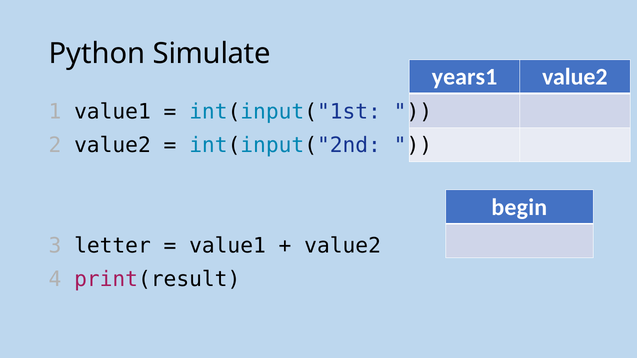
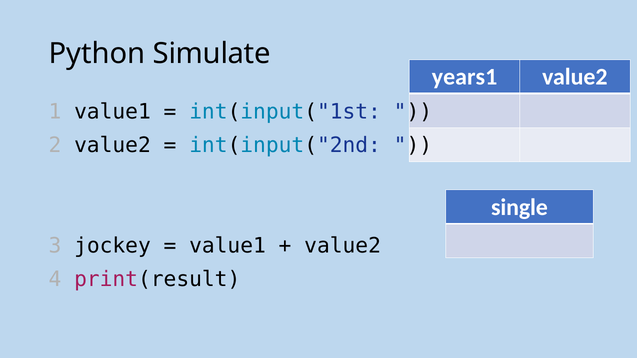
begin: begin -> single
letter: letter -> jockey
